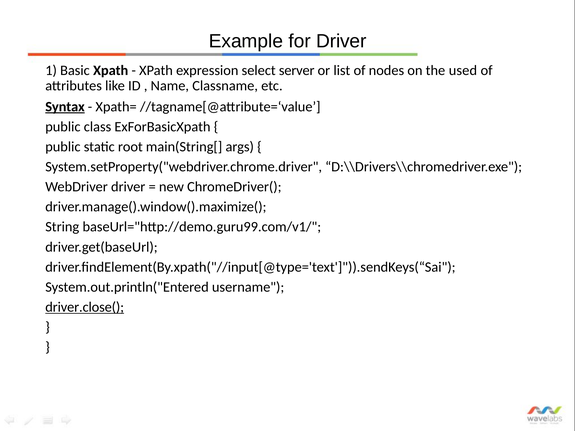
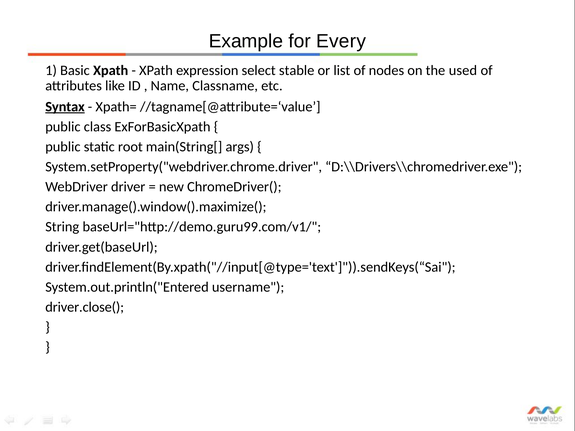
for Driver: Driver -> Every
server: server -> stable
driver.close( underline: present -> none
